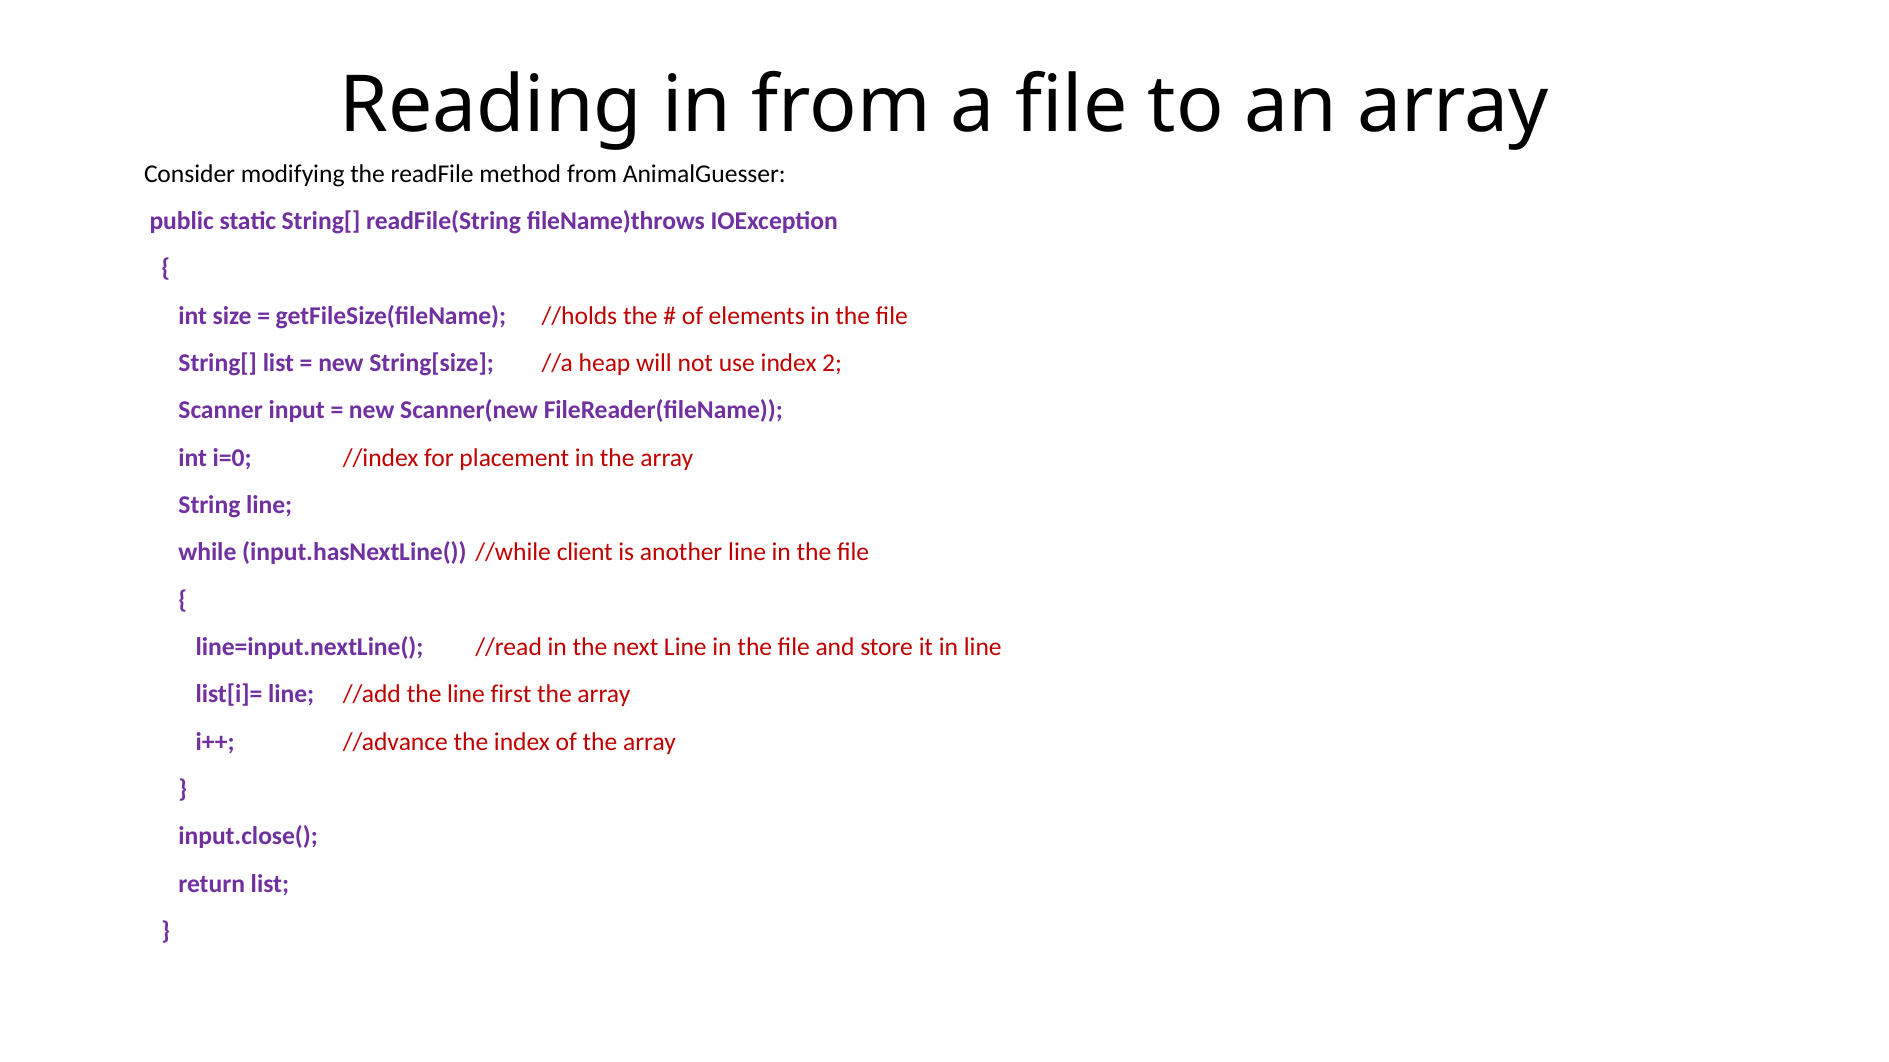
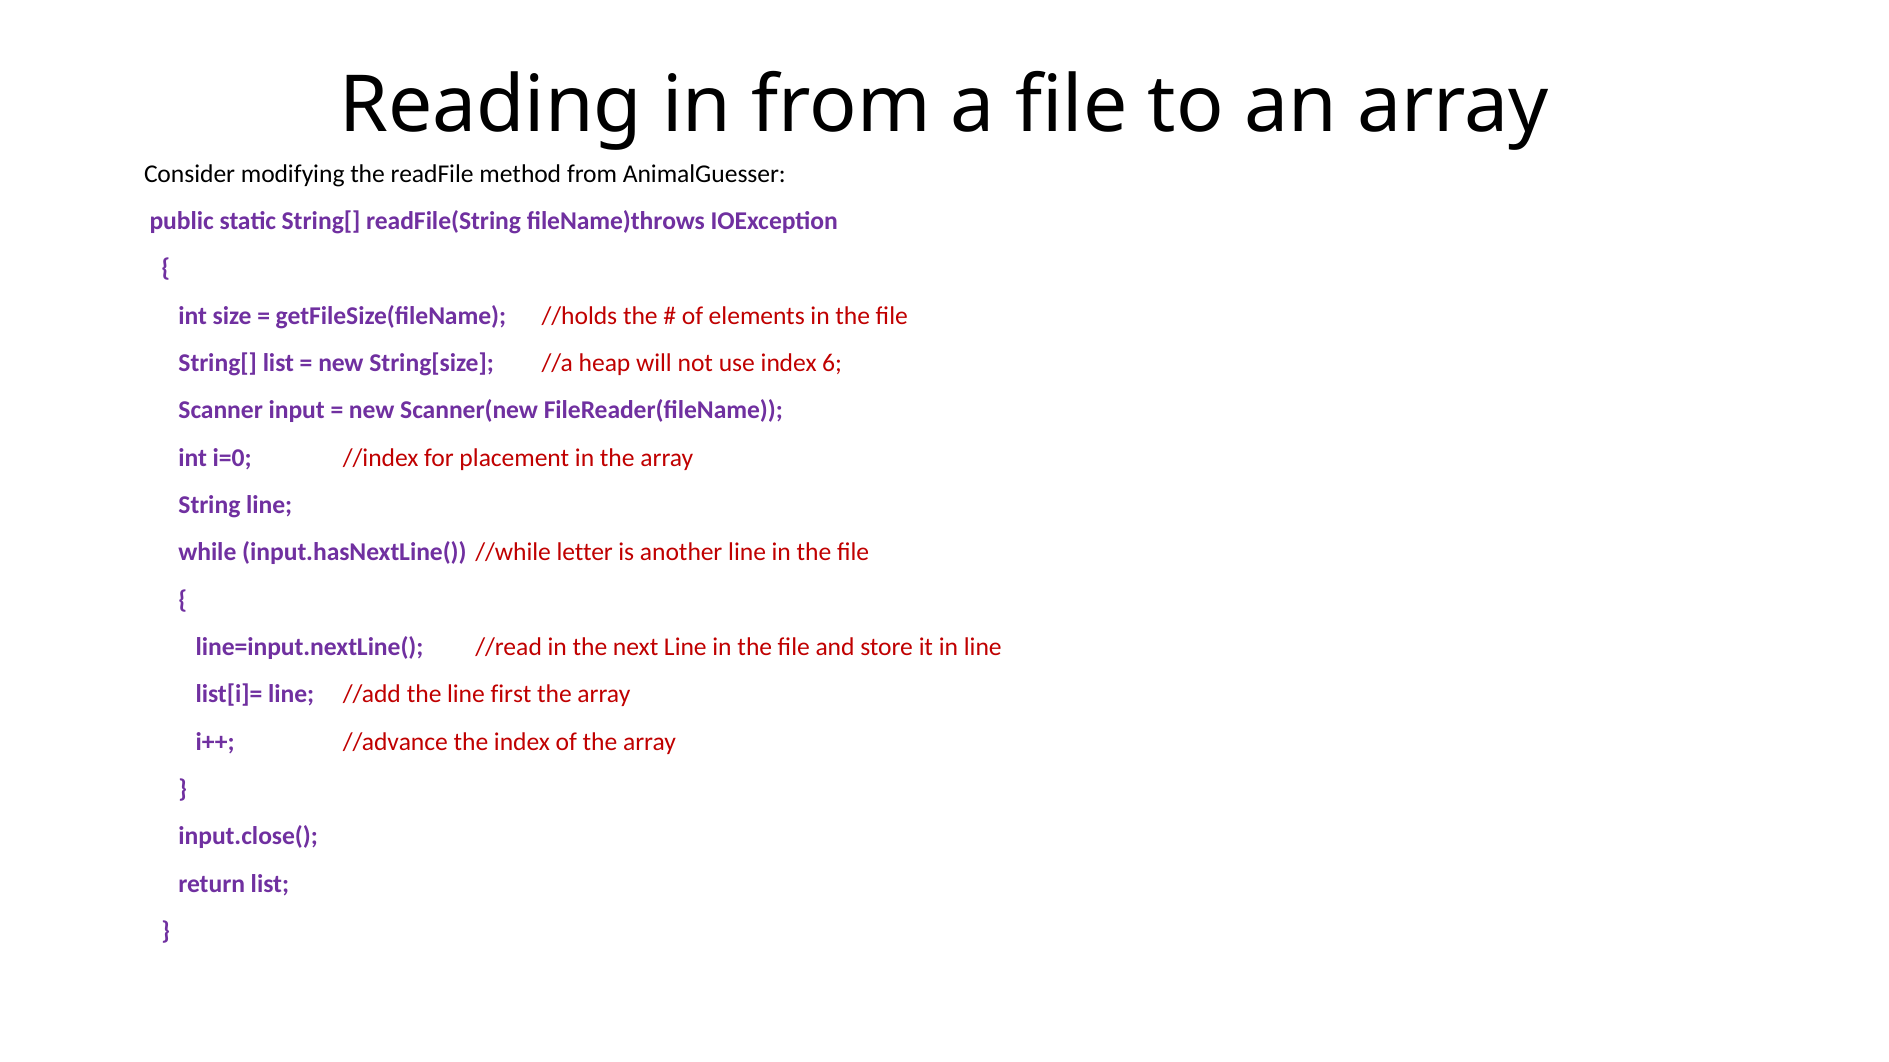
2: 2 -> 6
client: client -> letter
